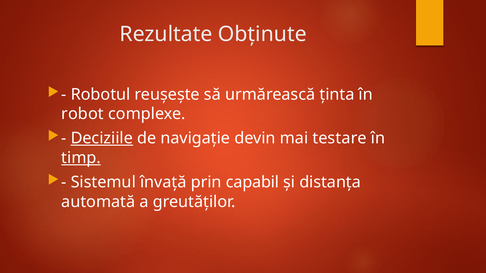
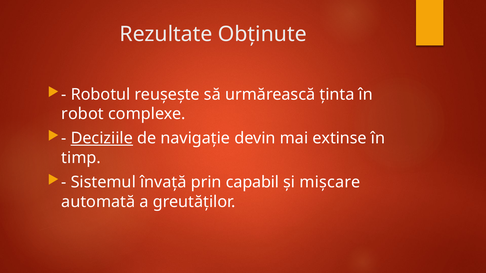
testare: testare -> extinse
timp underline: present -> none
distanța: distanța -> mișcare
